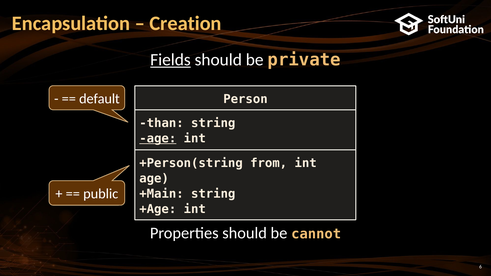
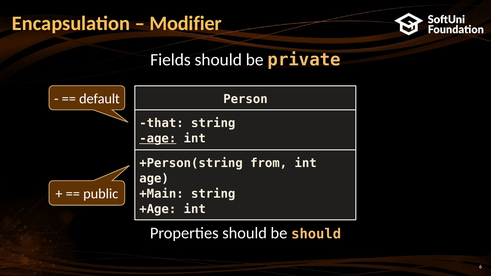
Creation: Creation -> Modifier
Fields underline: present -> none
than: than -> that
be cannot: cannot -> should
